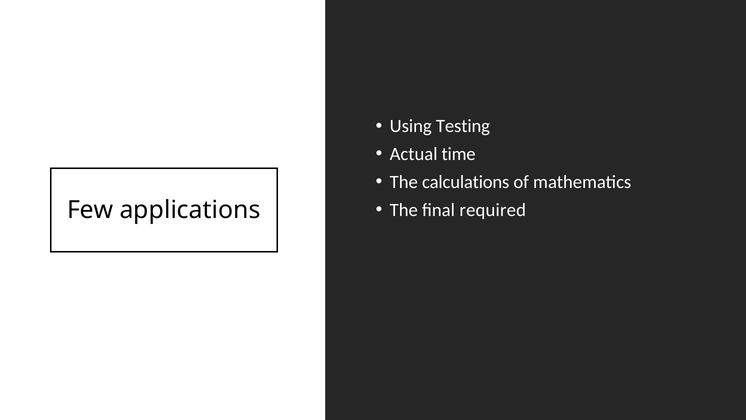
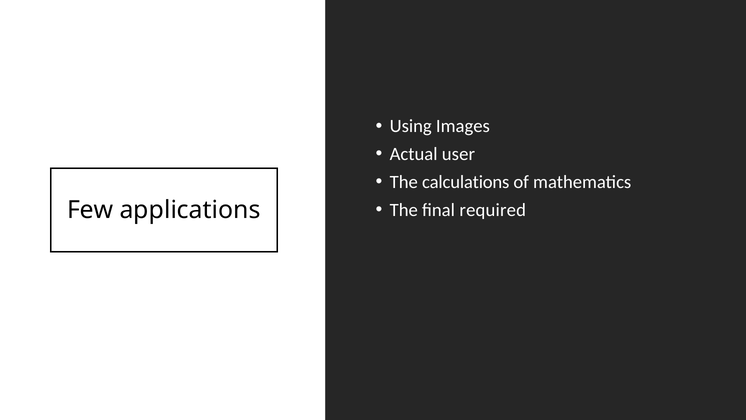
Testing: Testing -> Images
time: time -> user
